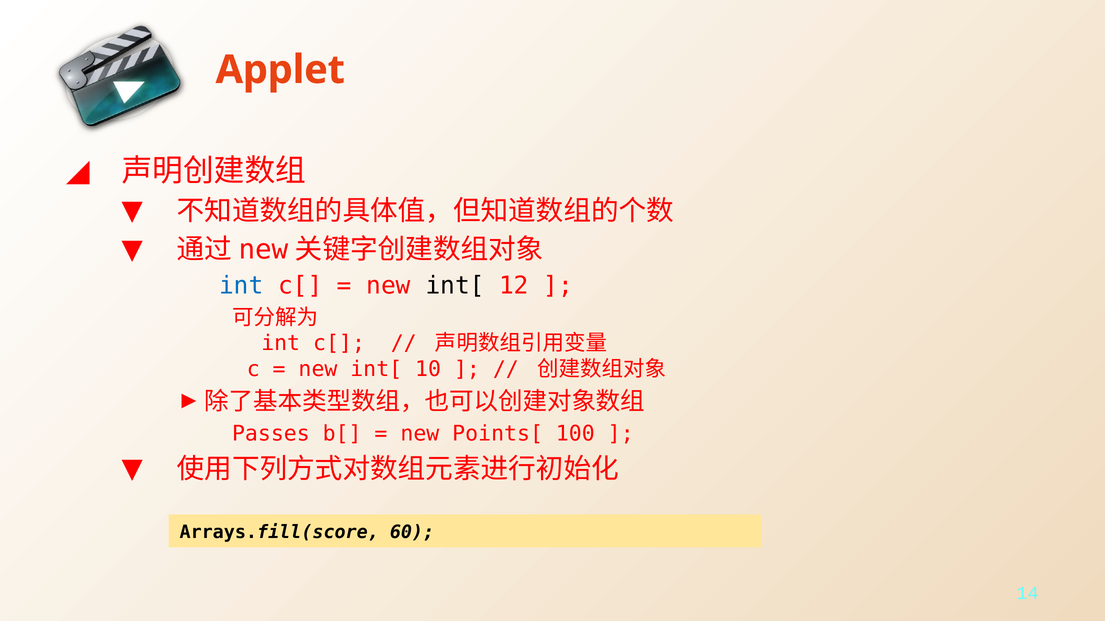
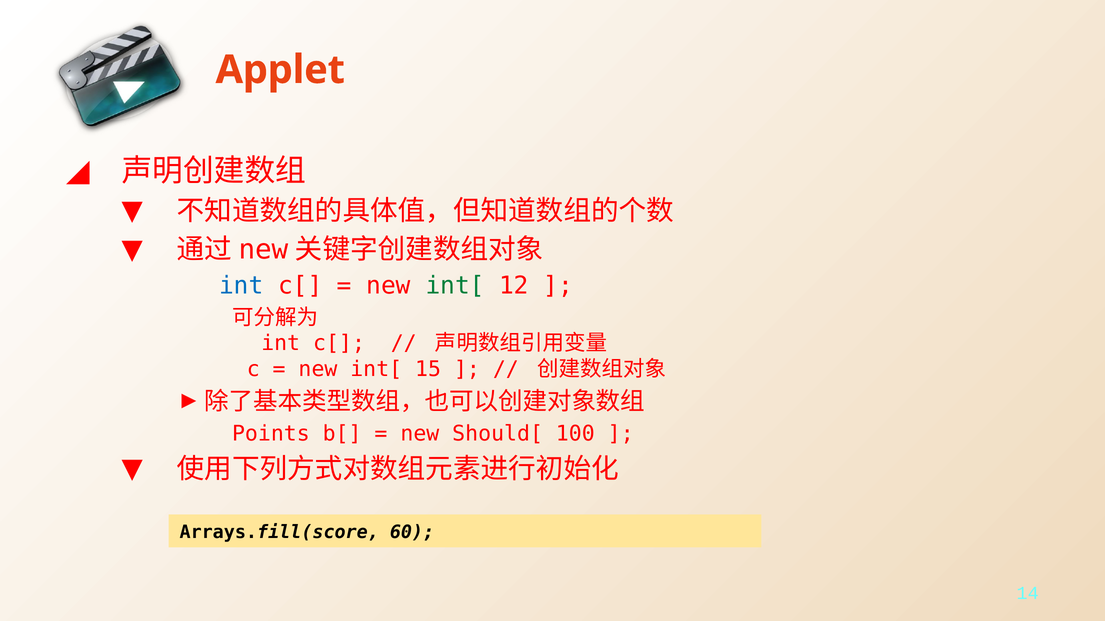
int[ at (455, 286) colour: black -> green
10: 10 -> 15
Passes: Passes -> Points
Points[: Points[ -> Should[
